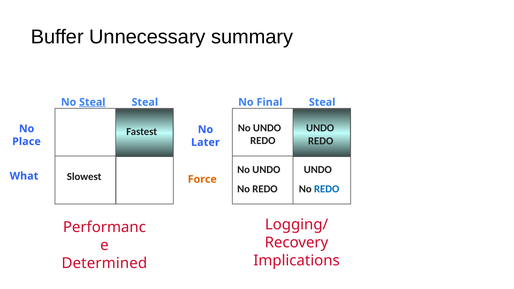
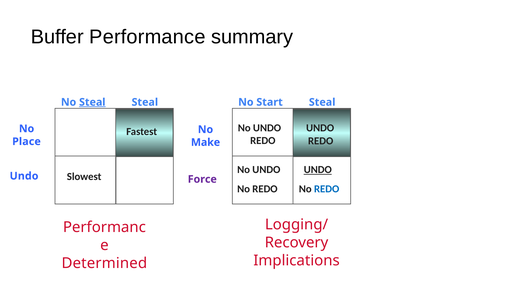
Unnecessary: Unnecessary -> Performance
Final: Final -> Start
Later: Later -> Make
UNDO at (318, 170) underline: none -> present
What at (24, 176): What -> Undo
Force colour: orange -> purple
